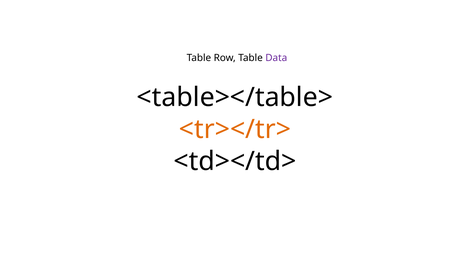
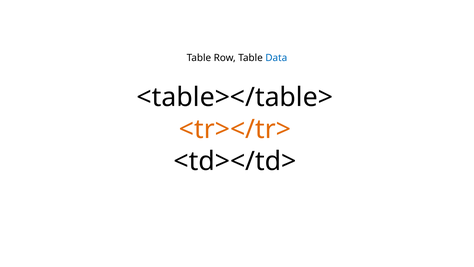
Data colour: purple -> blue
